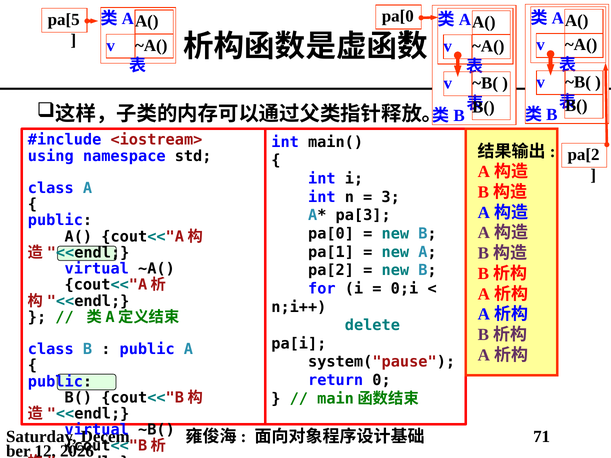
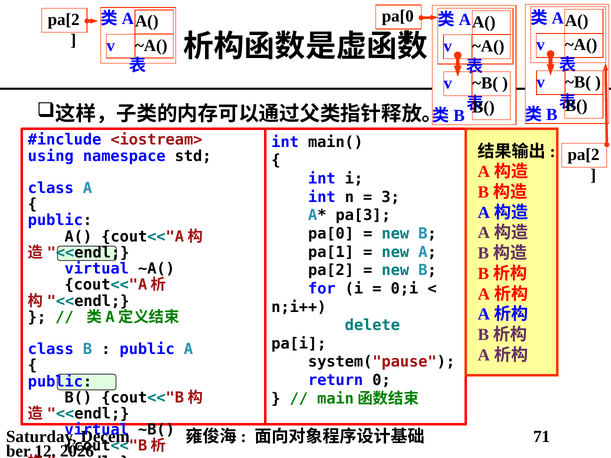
pa[5 at (64, 20): pa[5 -> pa[2
